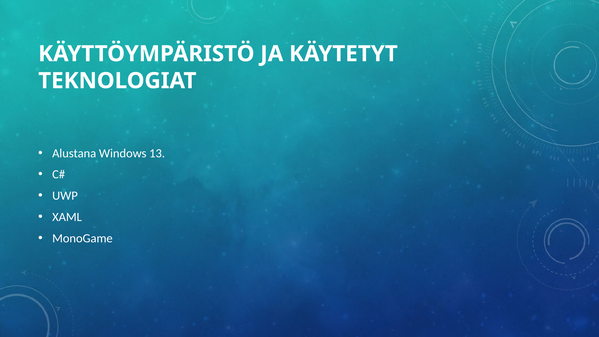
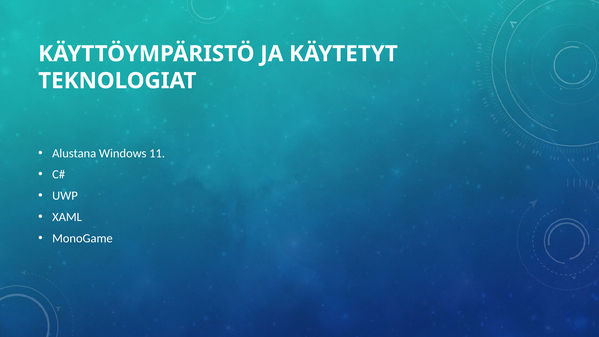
13: 13 -> 11
